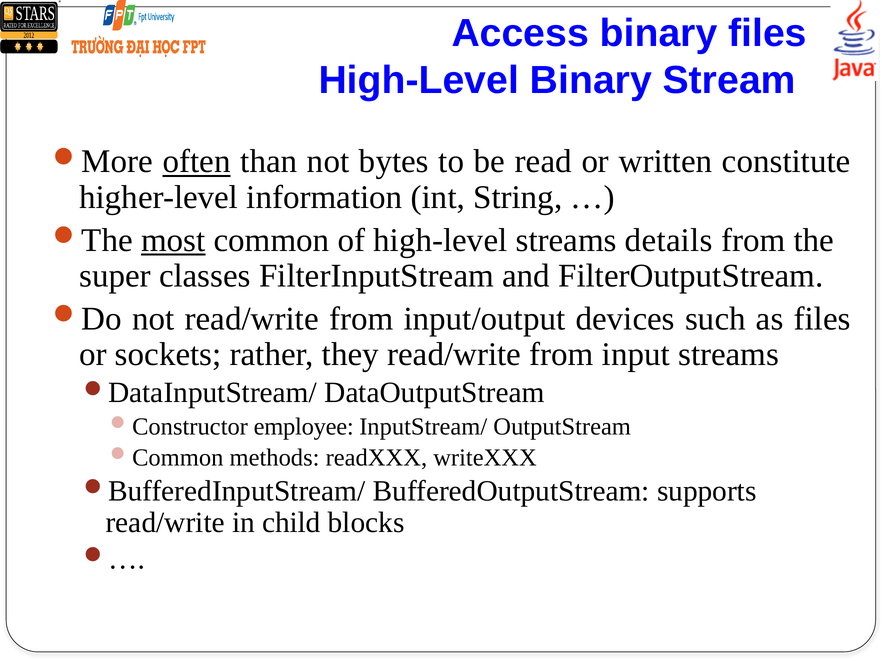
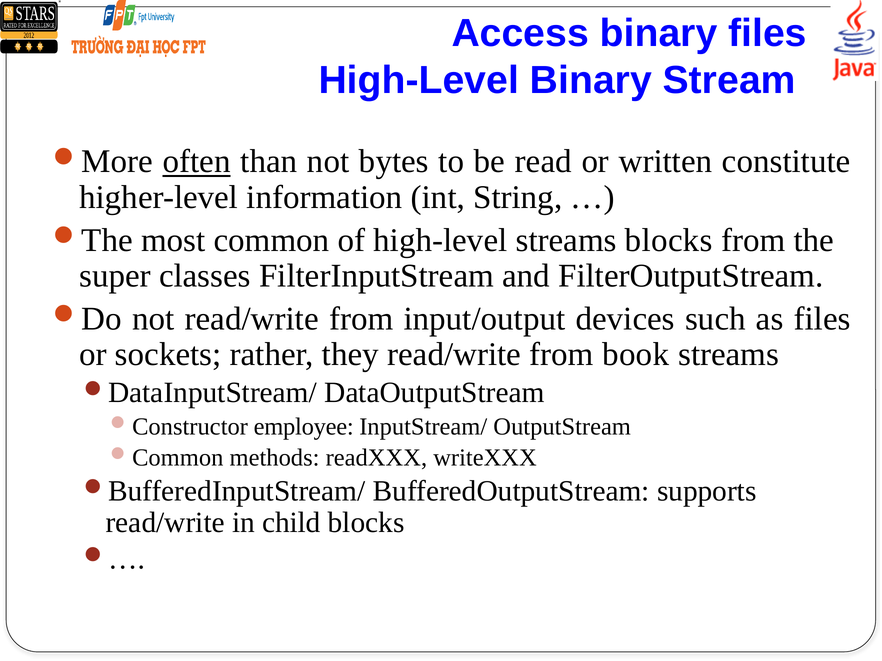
most underline: present -> none
streams details: details -> blocks
input: input -> book
